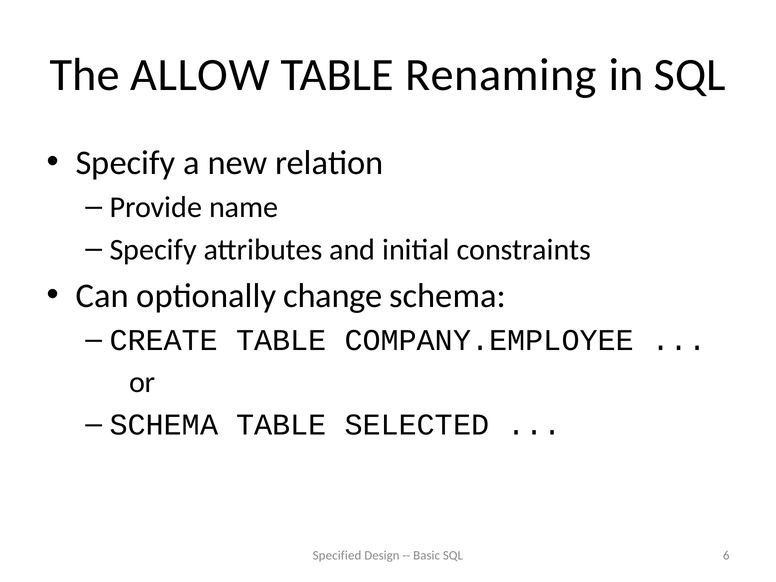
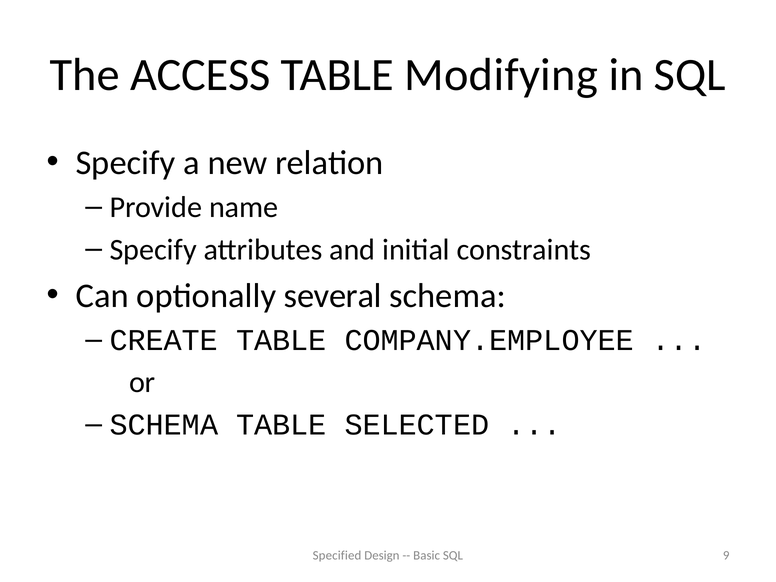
ALLOW: ALLOW -> ACCESS
Renaming: Renaming -> Modifying
change: change -> several
6: 6 -> 9
